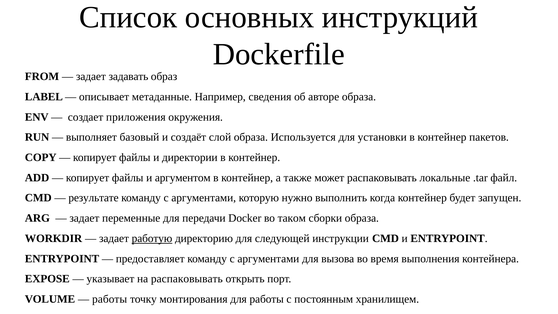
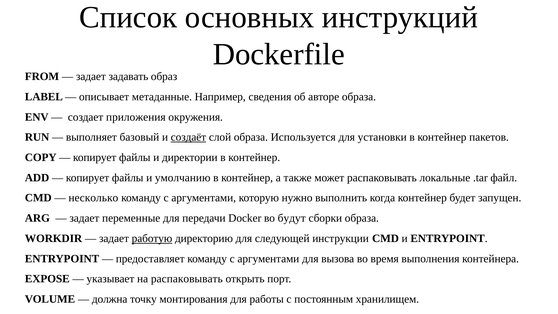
создаёт underline: none -> present
аргументом: аргументом -> умолчанию
результате: результате -> несколько
таком: таком -> будут
работы at (110, 299): работы -> должна
